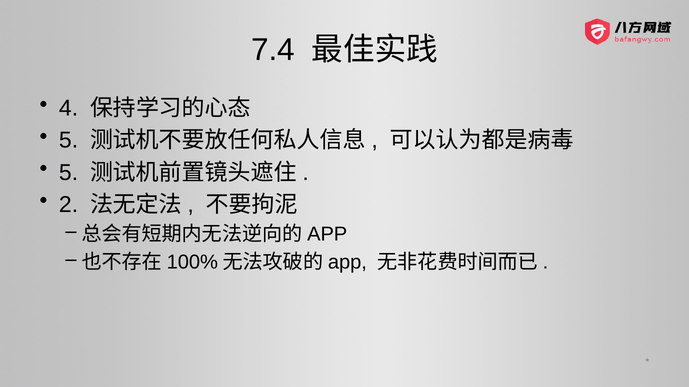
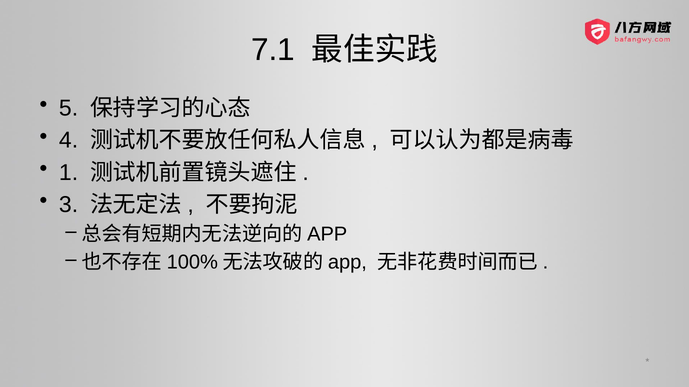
7.4: 7.4 -> 7.1
4: 4 -> 5
5 at (69, 141): 5 -> 4
5 at (69, 173): 5 -> 1
2: 2 -> 3
